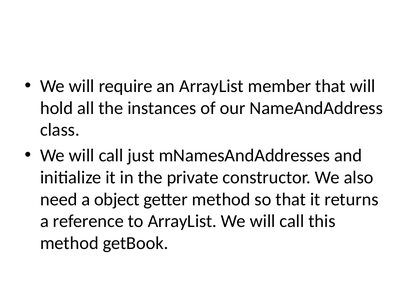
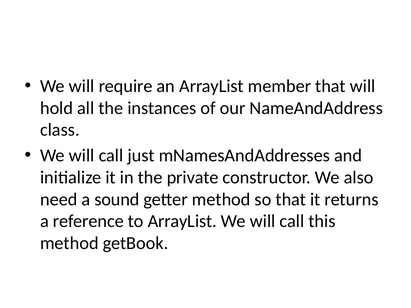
object: object -> sound
